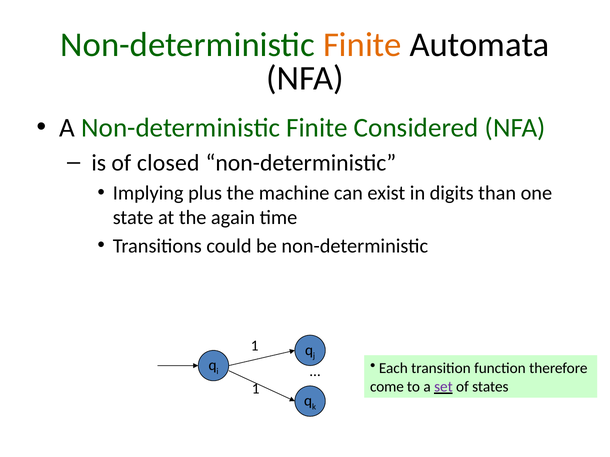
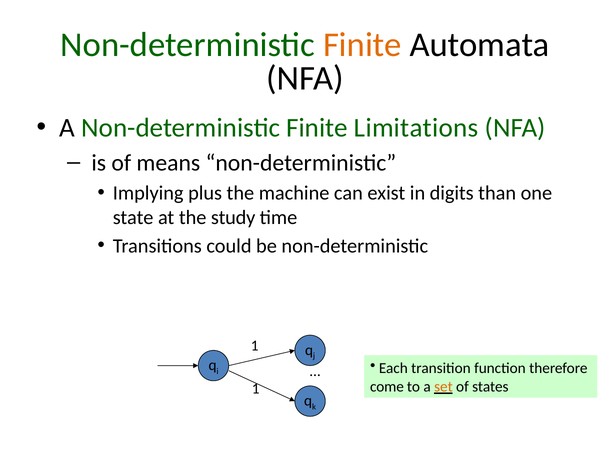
Considered: Considered -> Limitations
closed: closed -> means
again: again -> study
set colour: purple -> orange
